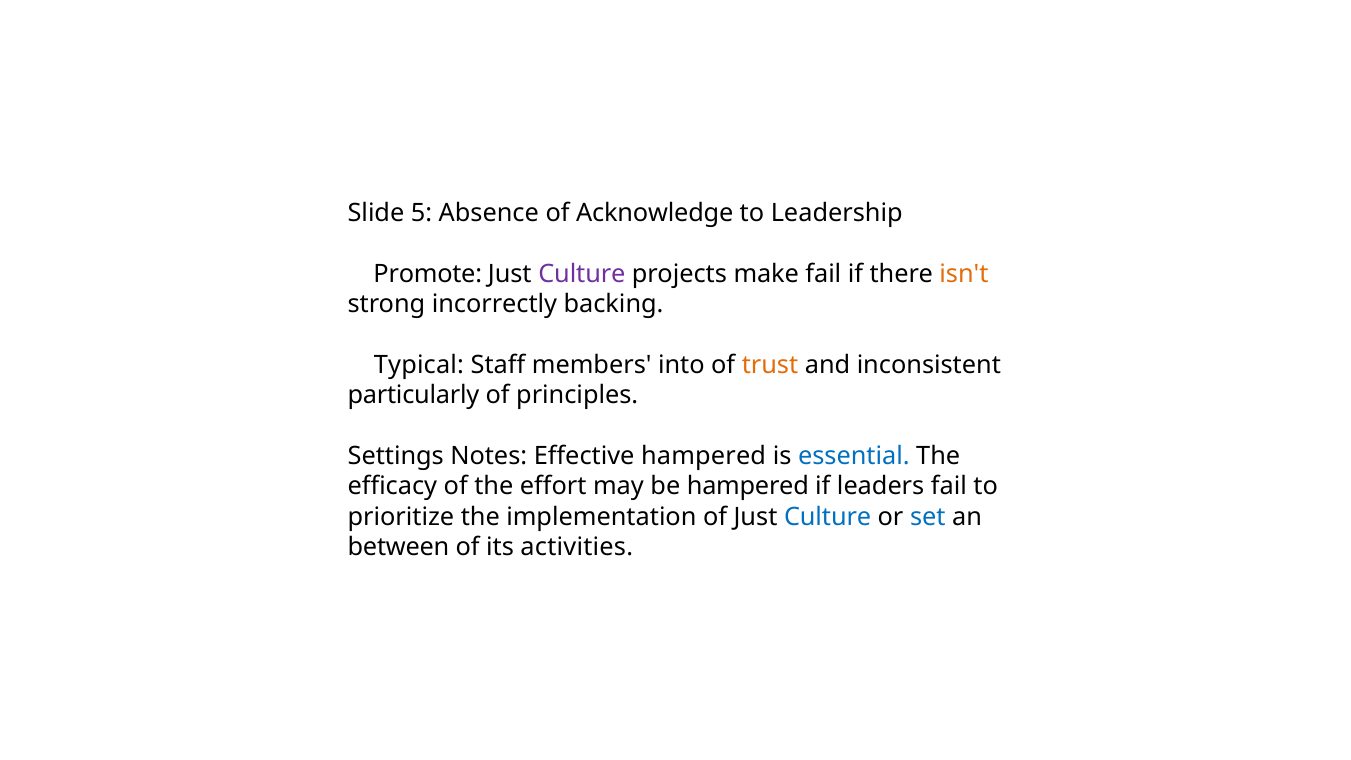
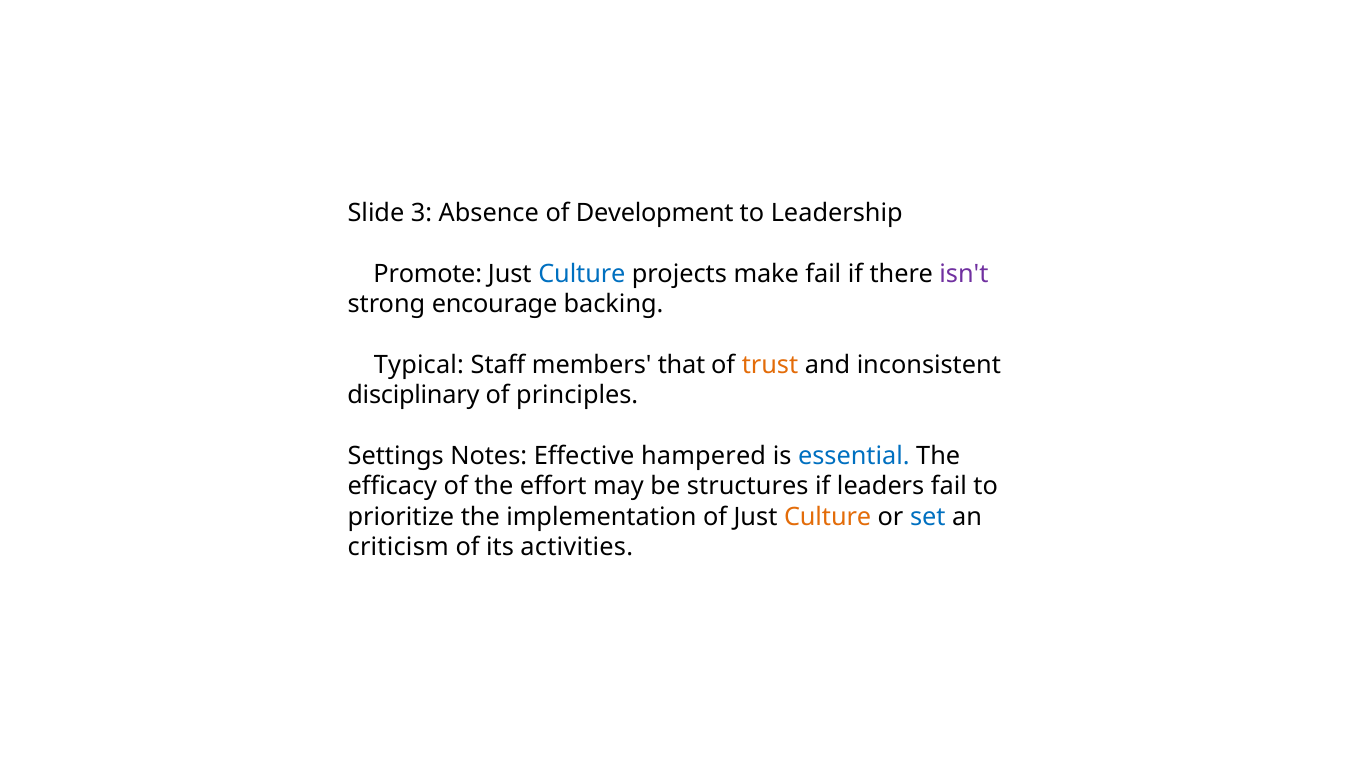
5: 5 -> 3
Acknowledge: Acknowledge -> Development
Culture at (582, 274) colour: purple -> blue
isn't colour: orange -> purple
incorrectly: incorrectly -> encourage
into: into -> that
particularly: particularly -> disciplinary
be hampered: hampered -> structures
Culture at (828, 517) colour: blue -> orange
between: between -> criticism
